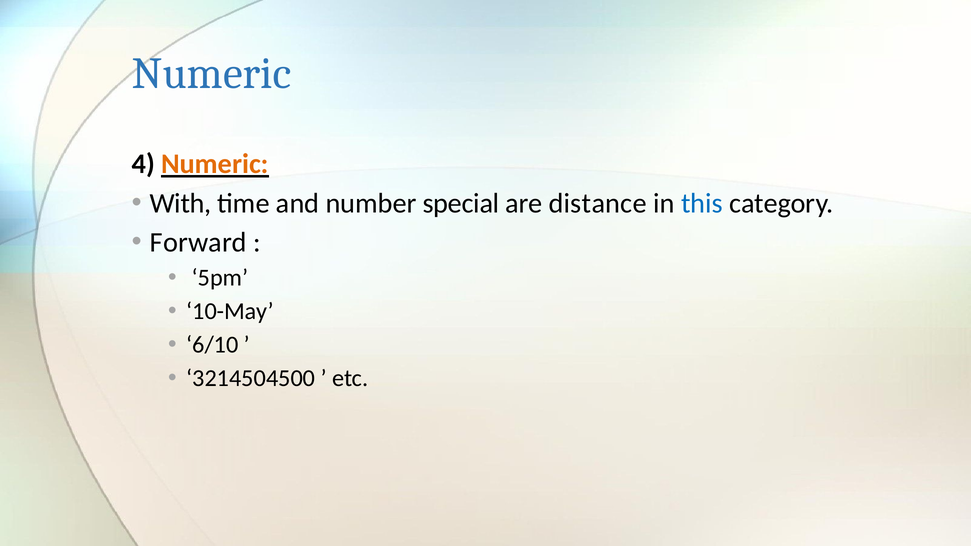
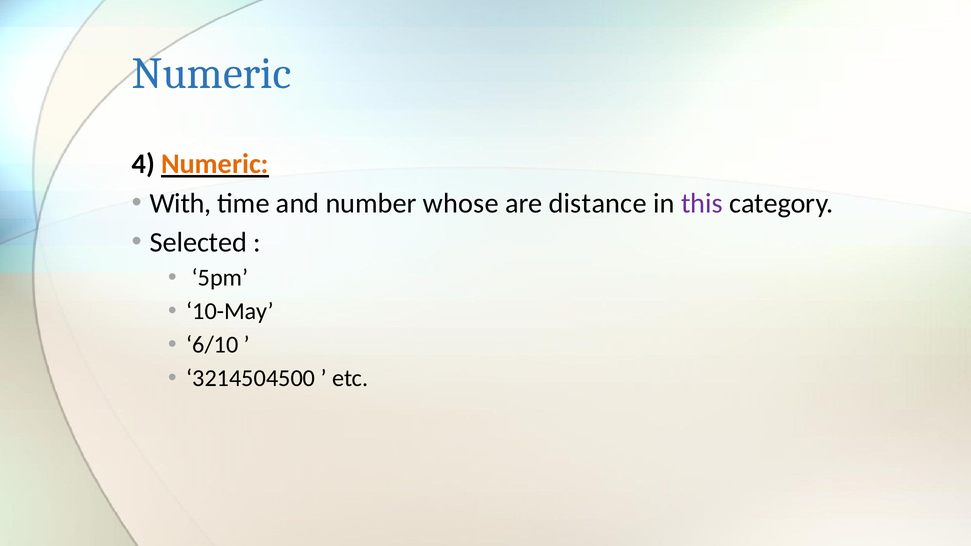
special: special -> whose
this colour: blue -> purple
Forward: Forward -> Selected
